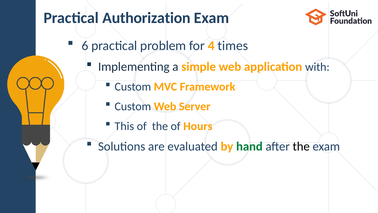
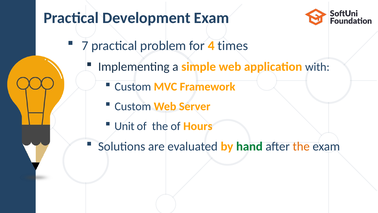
Authorization: Authorization -> Development
6: 6 -> 7
This: This -> Unit
the at (301, 146) colour: black -> orange
